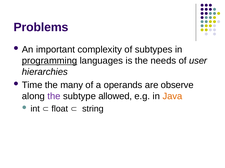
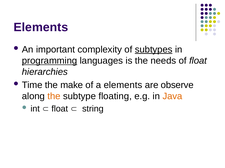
Problems at (41, 27): Problems -> Elements
subtypes underline: none -> present
of user: user -> float
many: many -> make
a operands: operands -> elements
the at (54, 97) colour: purple -> orange
allowed: allowed -> floating
